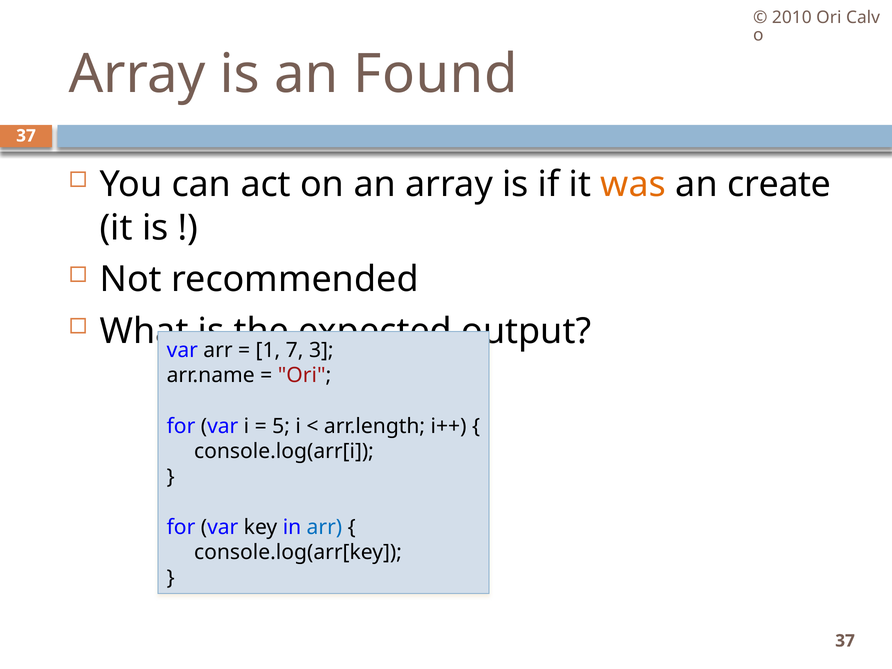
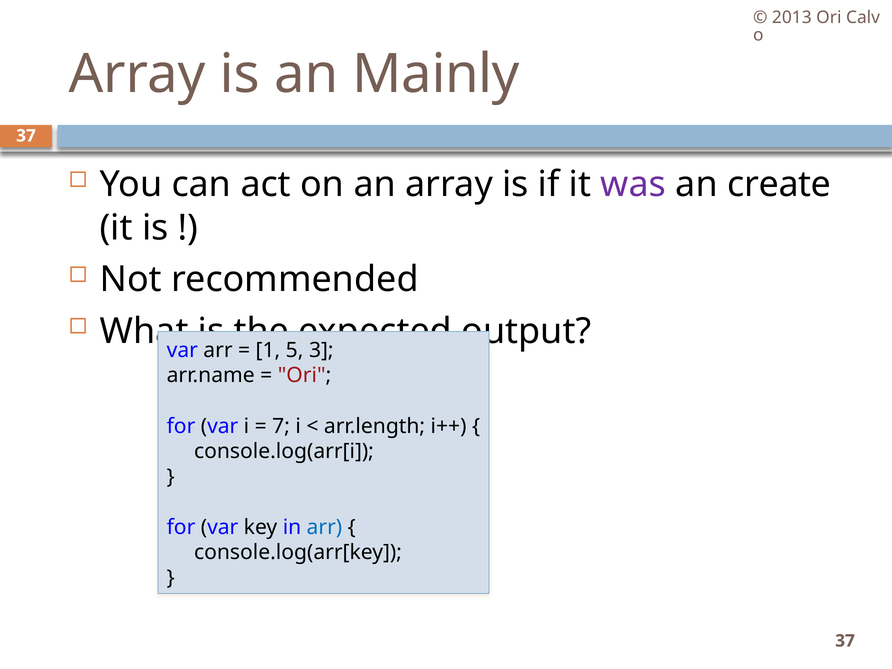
2010: 2010 -> 2013
Found: Found -> Mainly
was colour: orange -> purple
7: 7 -> 5
5: 5 -> 7
